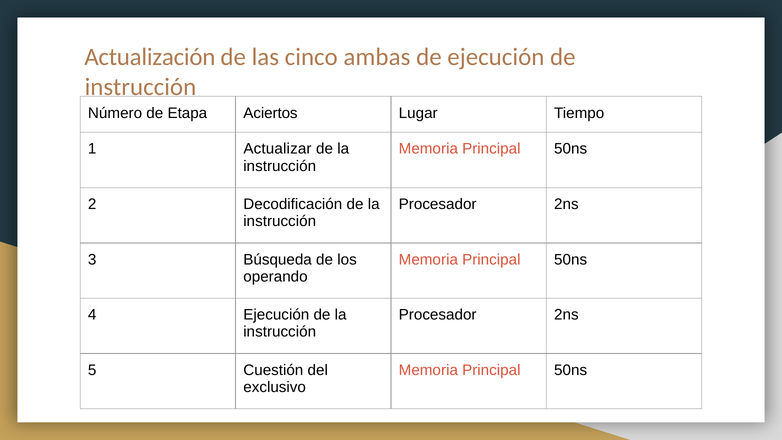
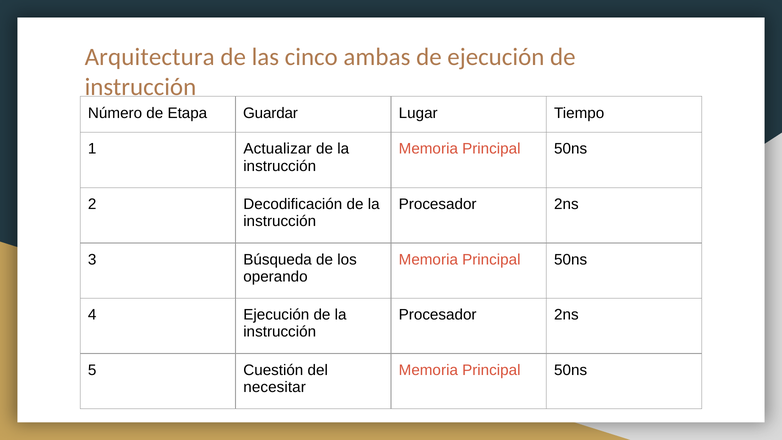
Actualización: Actualización -> Arquitectura
Aciertos: Aciertos -> Guardar
exclusivo: exclusivo -> necesitar
